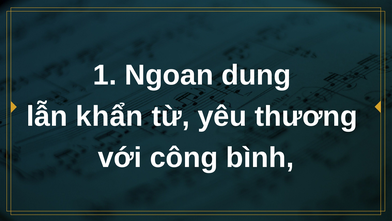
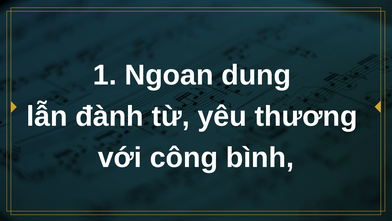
khẩn: khẩn -> đành
